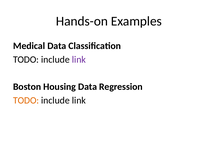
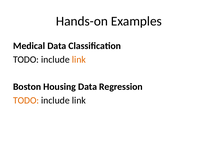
link at (79, 59) colour: purple -> orange
